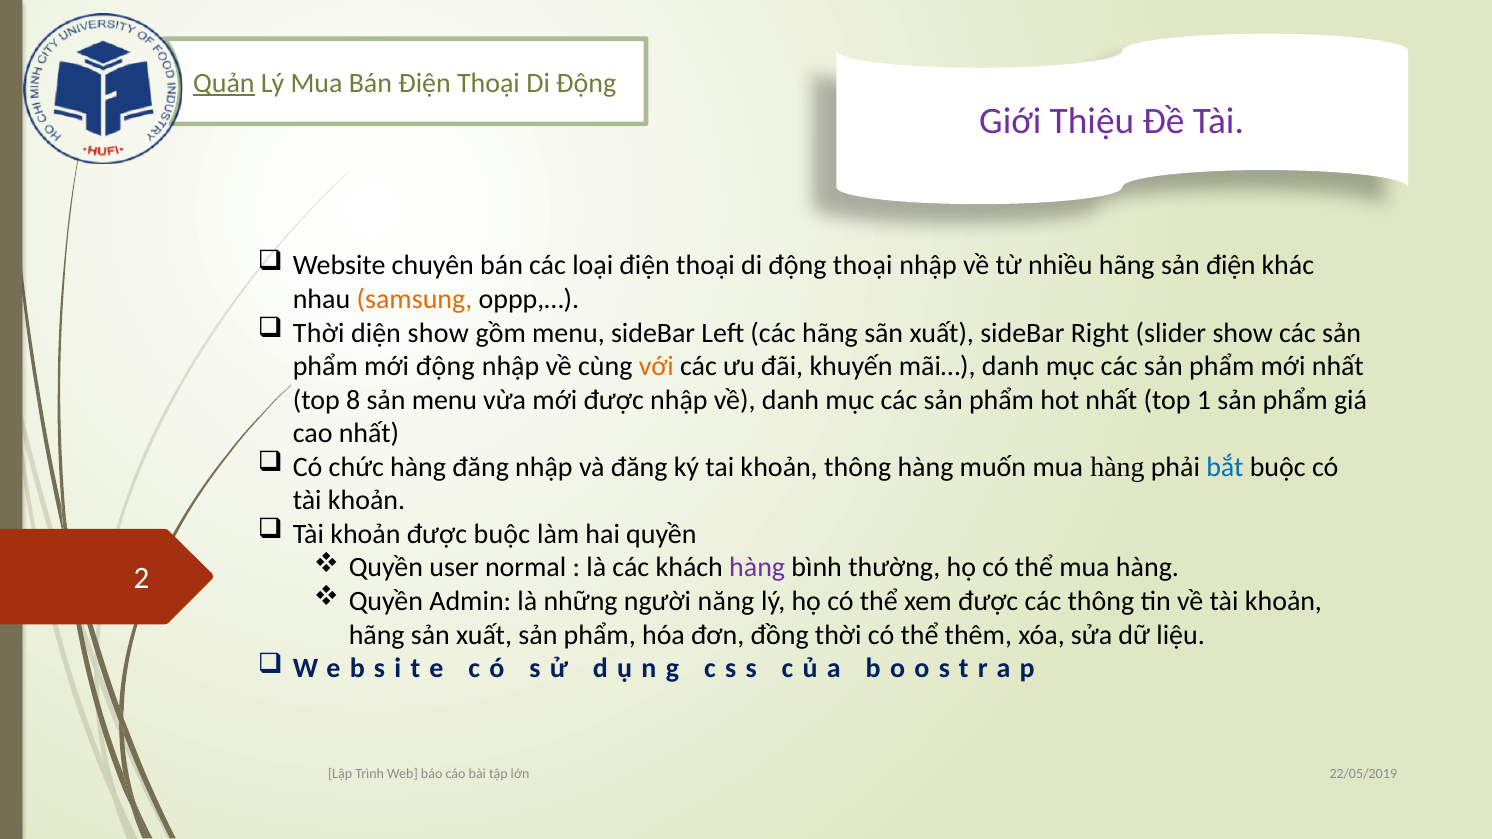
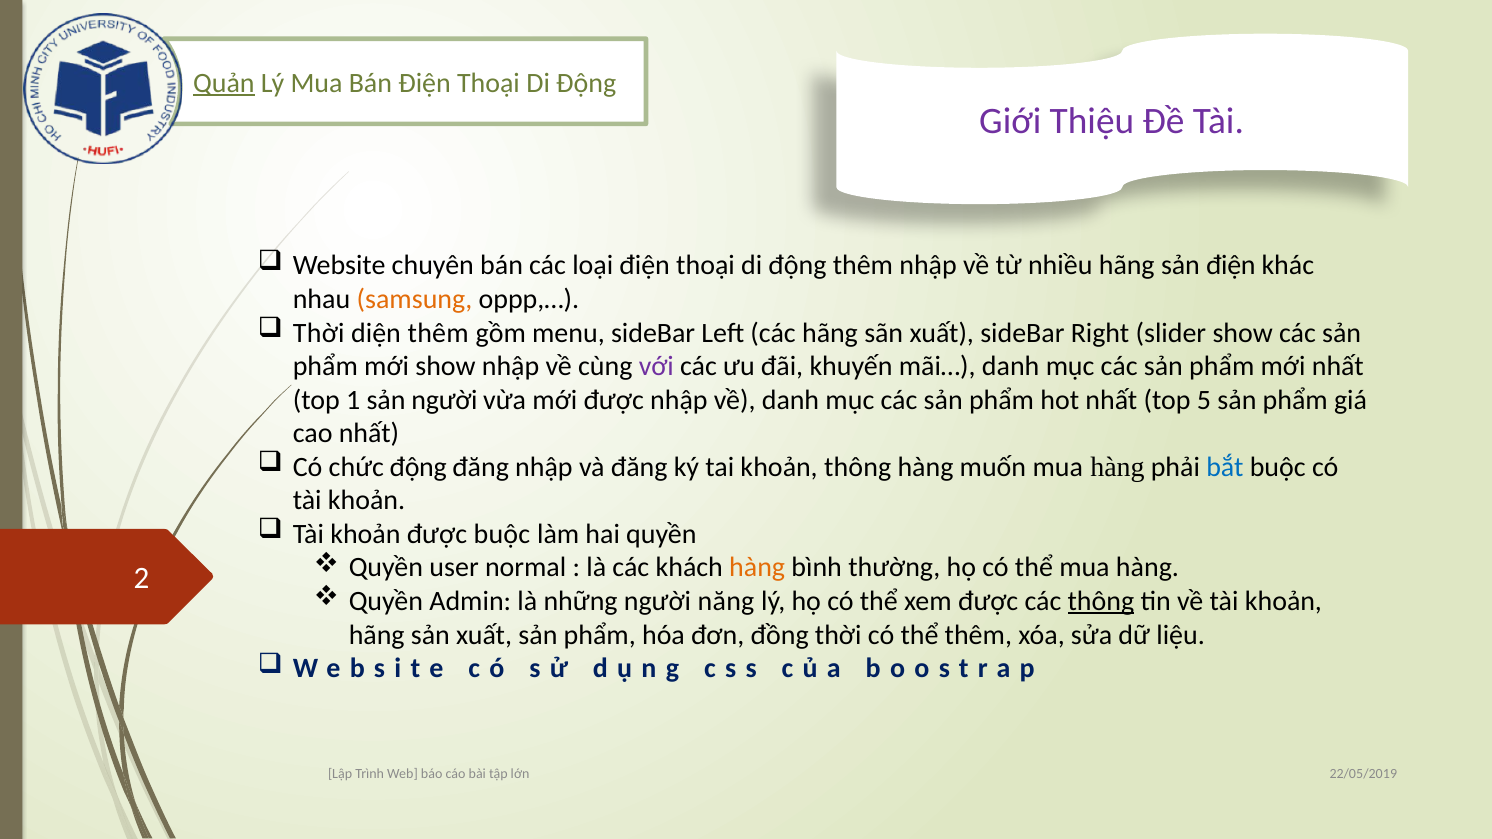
động thoại: thoại -> thêm
diện show: show -> thêm
mới động: động -> show
với colour: orange -> purple
8: 8 -> 1
sản menu: menu -> người
1: 1 -> 5
chức hàng: hàng -> động
hàng at (757, 568) colour: purple -> orange
thông at (1101, 601) underline: none -> present
